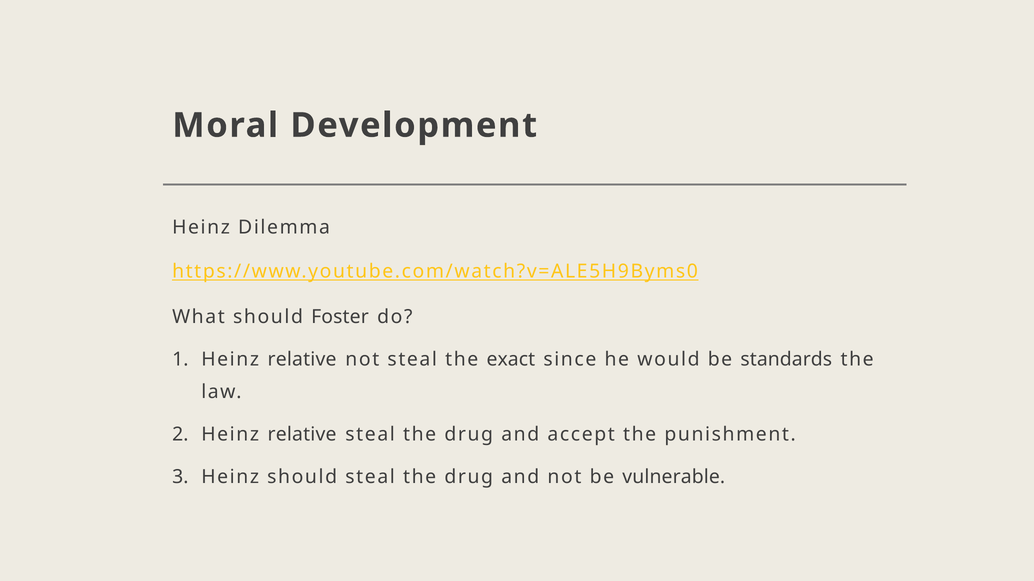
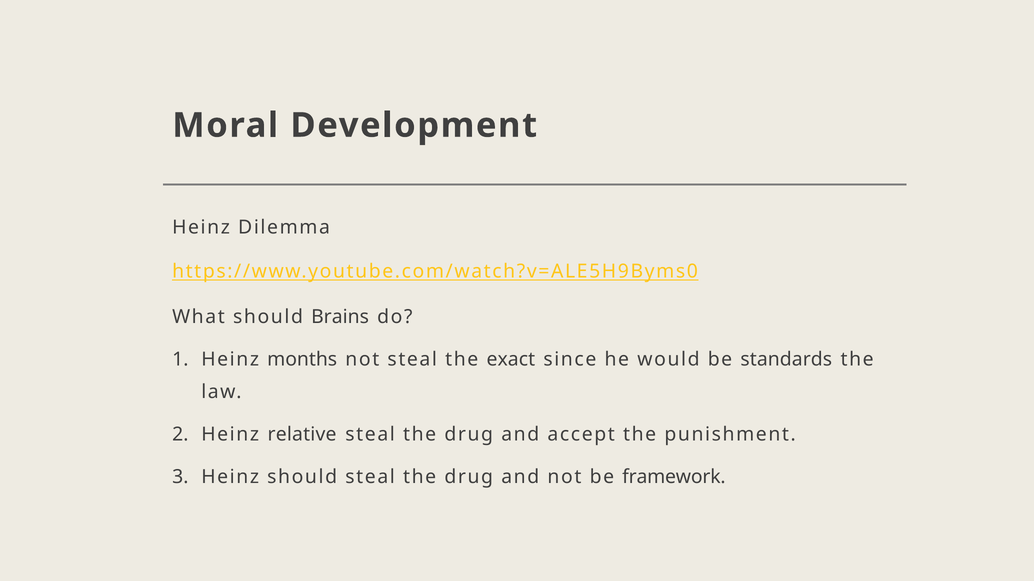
Foster: Foster -> Brains
relative at (302, 360): relative -> months
vulnerable: vulnerable -> framework
